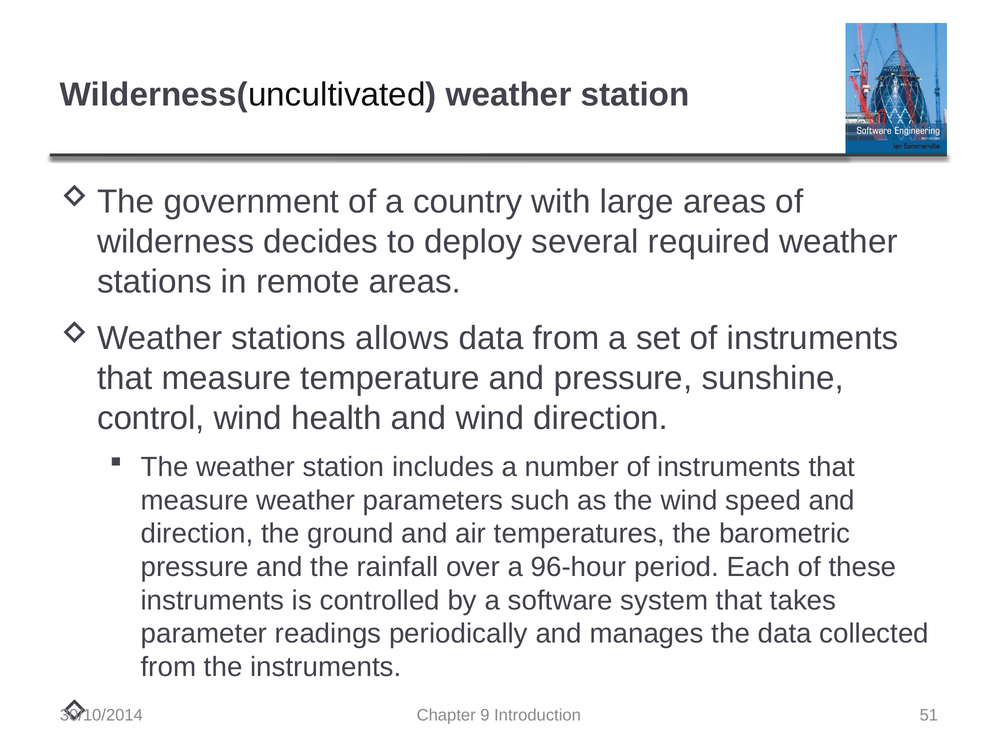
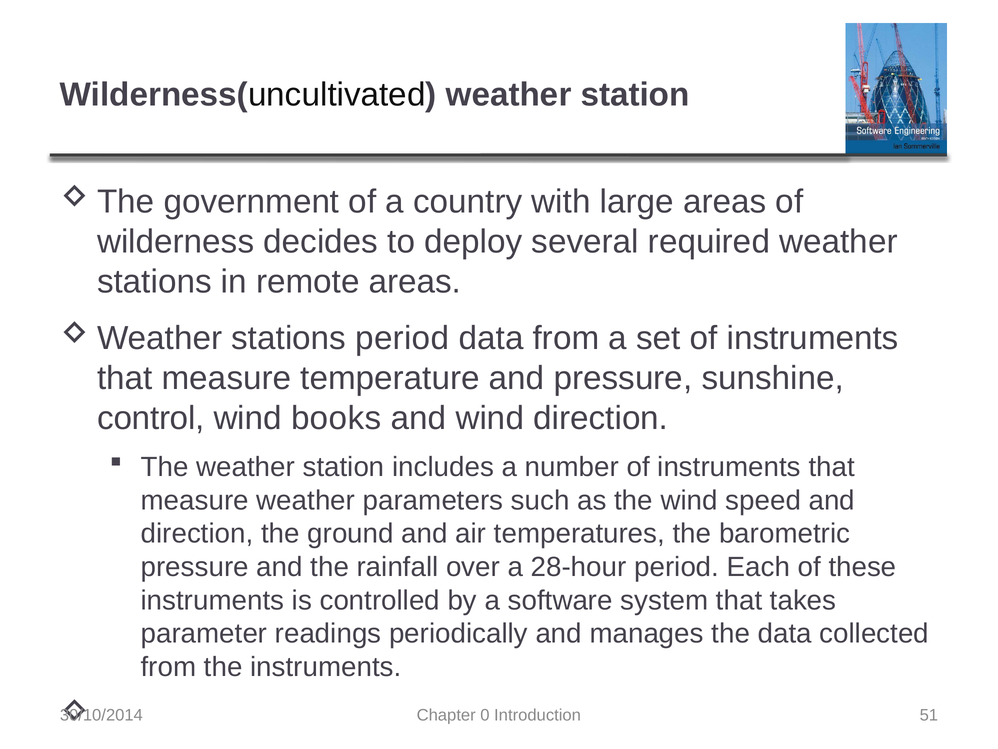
stations allows: allows -> period
health: health -> books
96-hour: 96-hour -> 28-hour
9: 9 -> 0
